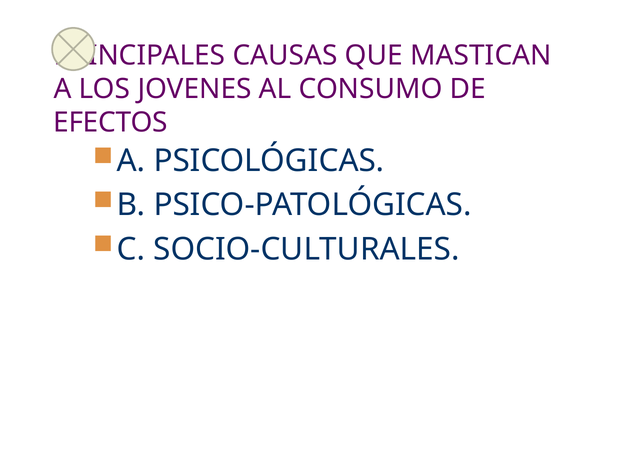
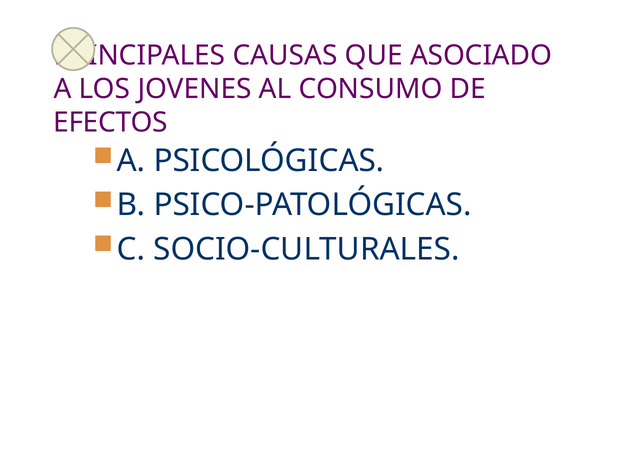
MASTICAN: MASTICAN -> ASOCIADO
